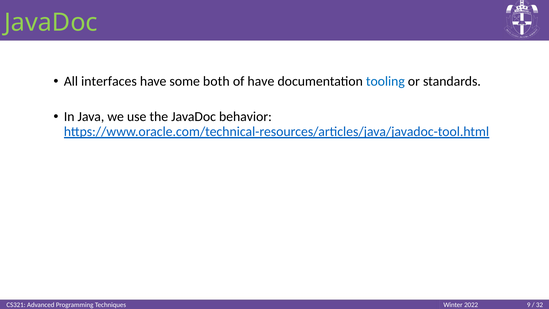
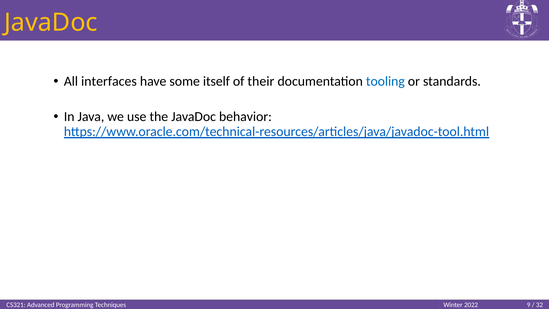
JavaDoc at (51, 23) colour: light green -> yellow
both: both -> itself
of have: have -> their
